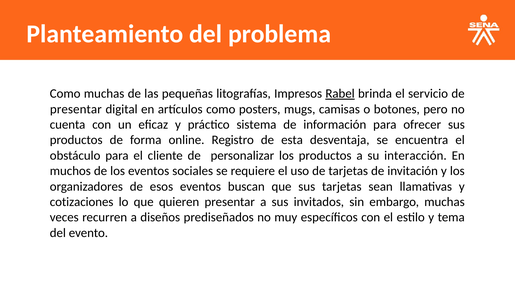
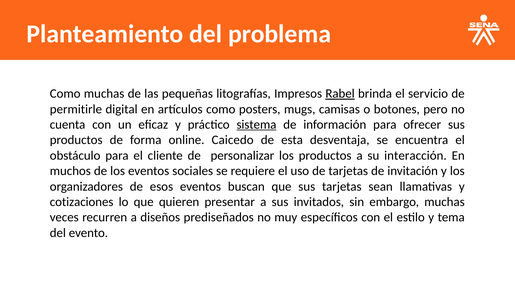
presentar at (76, 109): presentar -> permitirle
sistema underline: none -> present
Registro: Registro -> Caicedo
